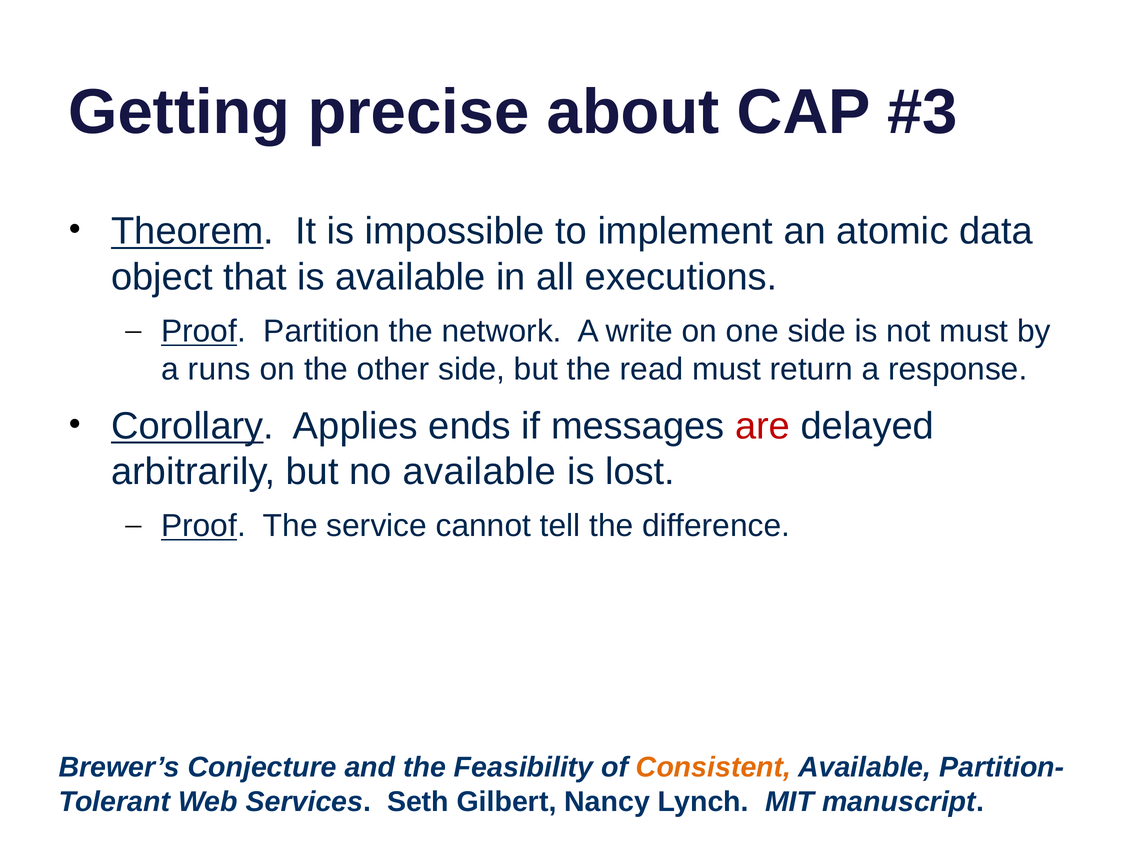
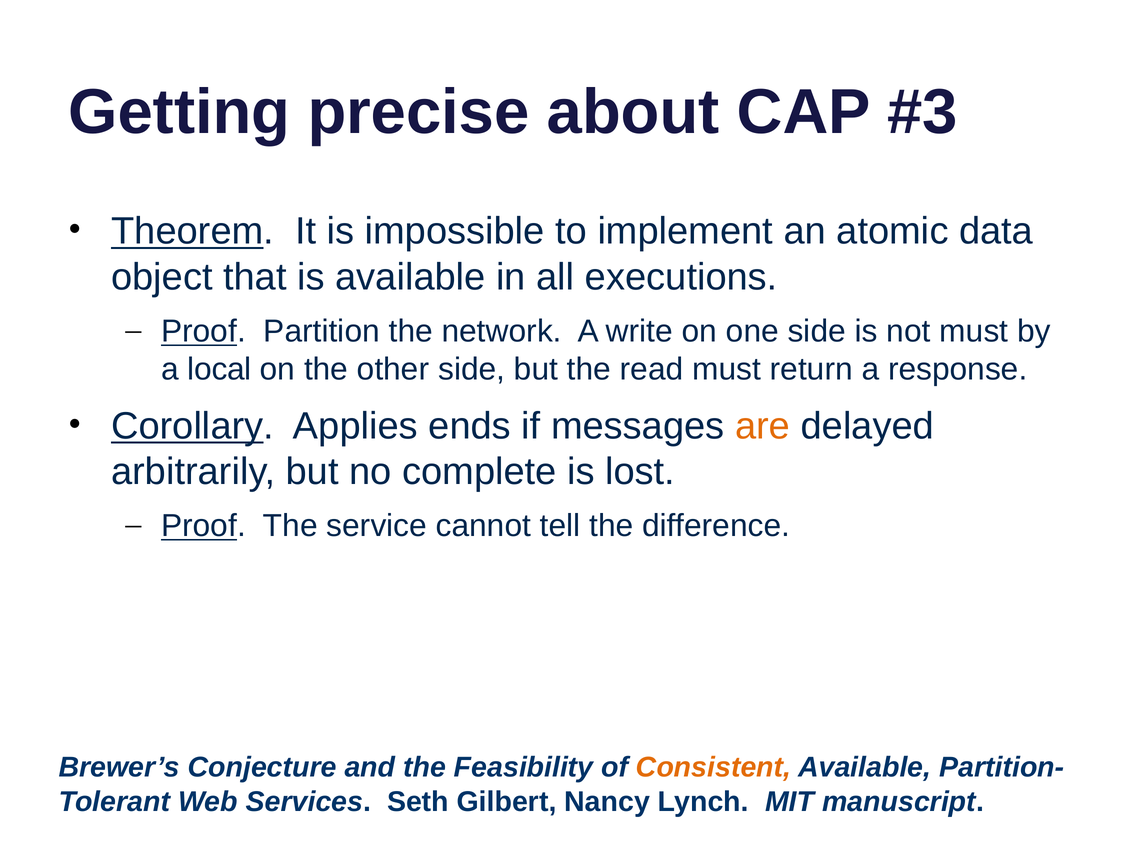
runs: runs -> local
are colour: red -> orange
no available: available -> complete
